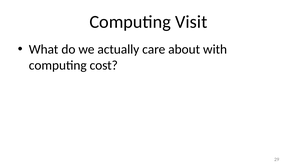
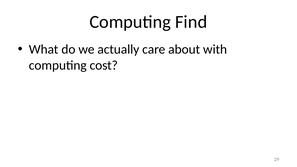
Visit: Visit -> Find
